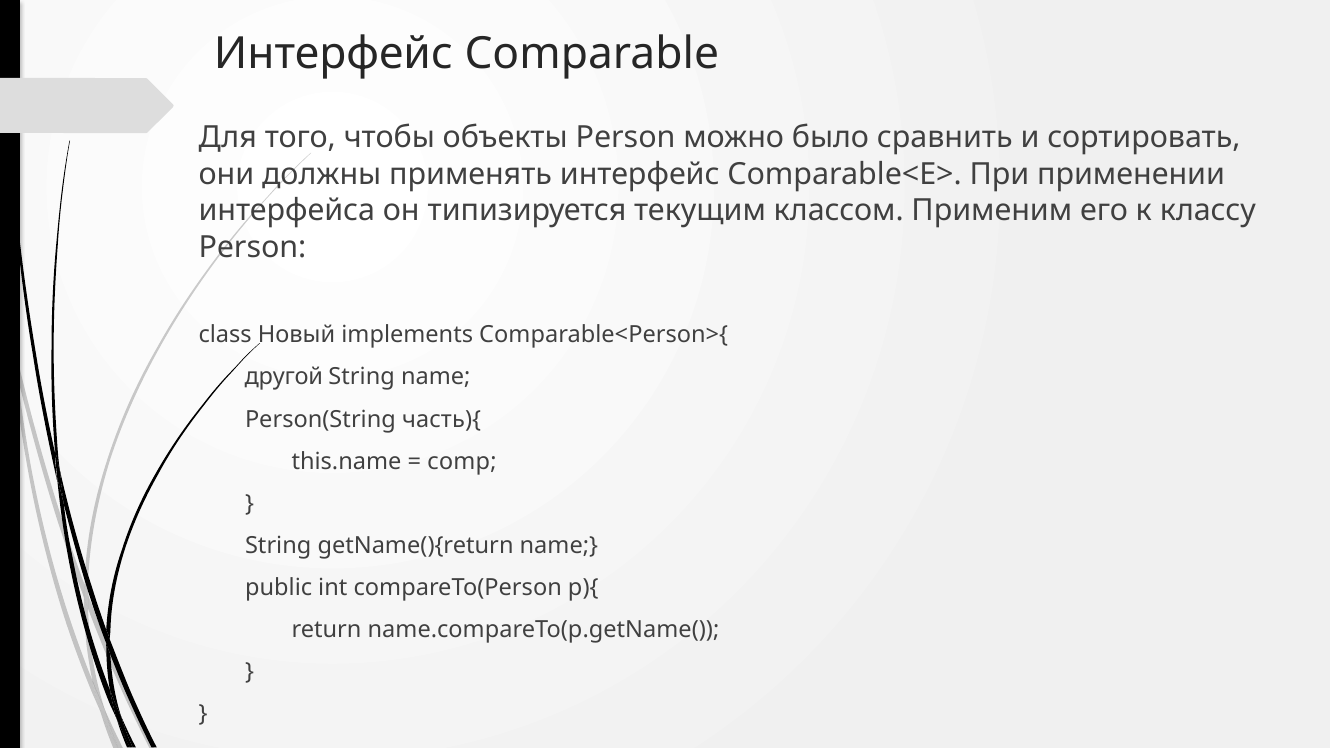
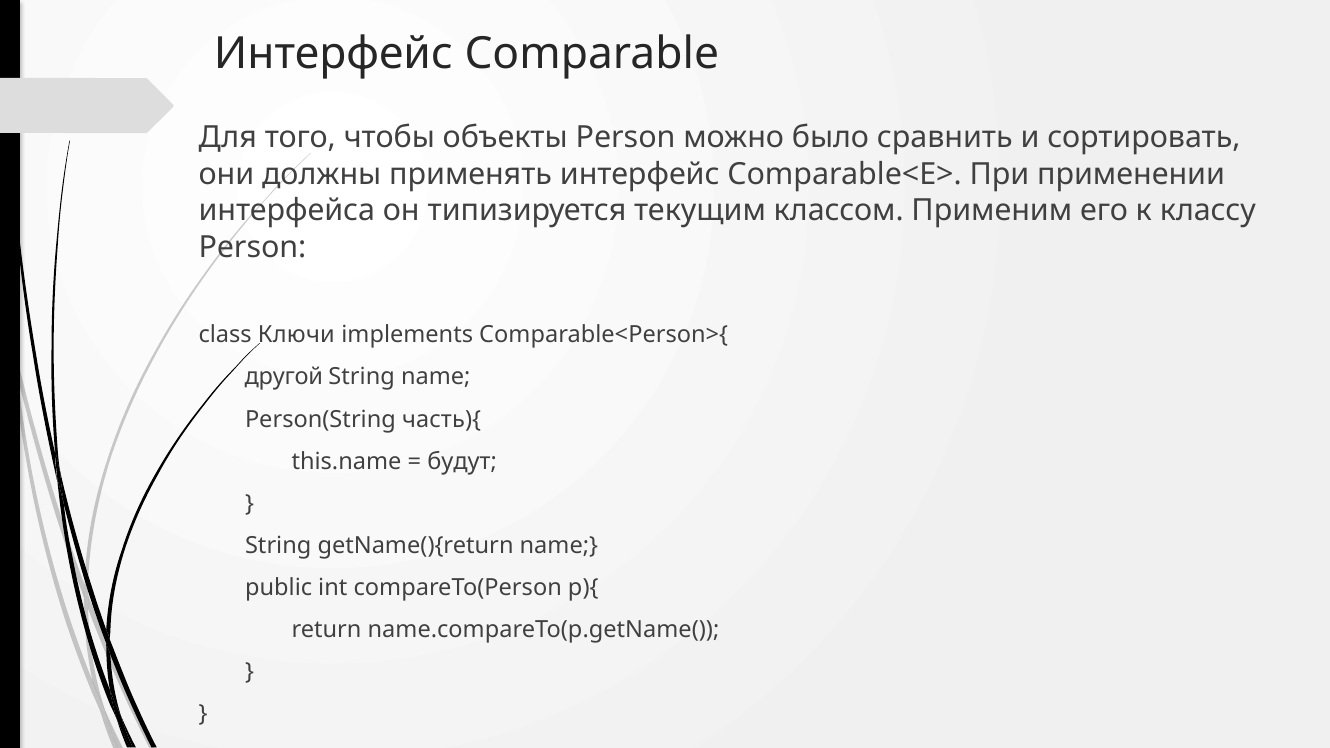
Новый: Новый -> Ключи
соmp: соmp -> будут
